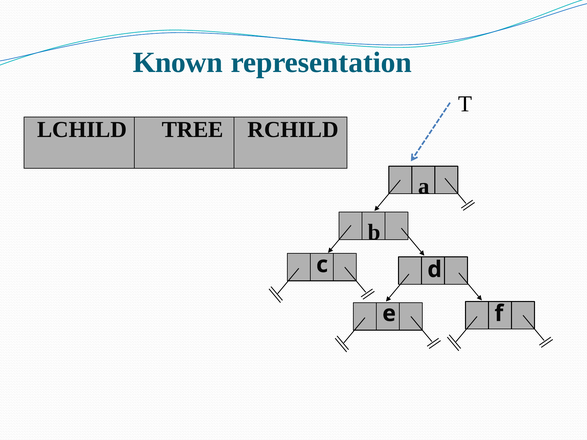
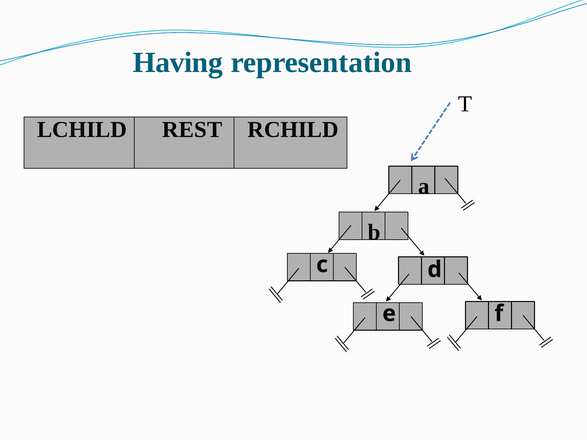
Known: Known -> Having
TREE: TREE -> REST
